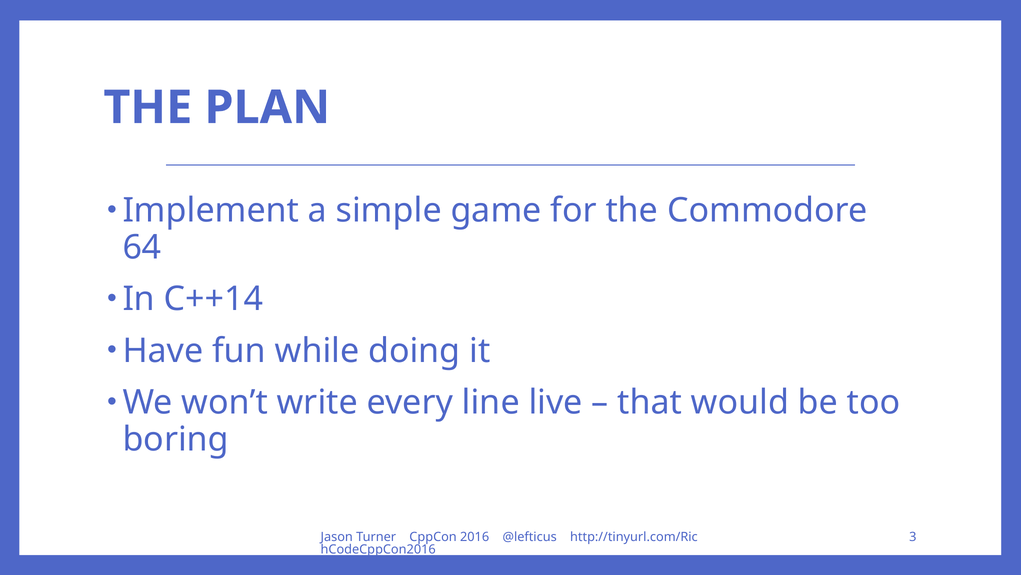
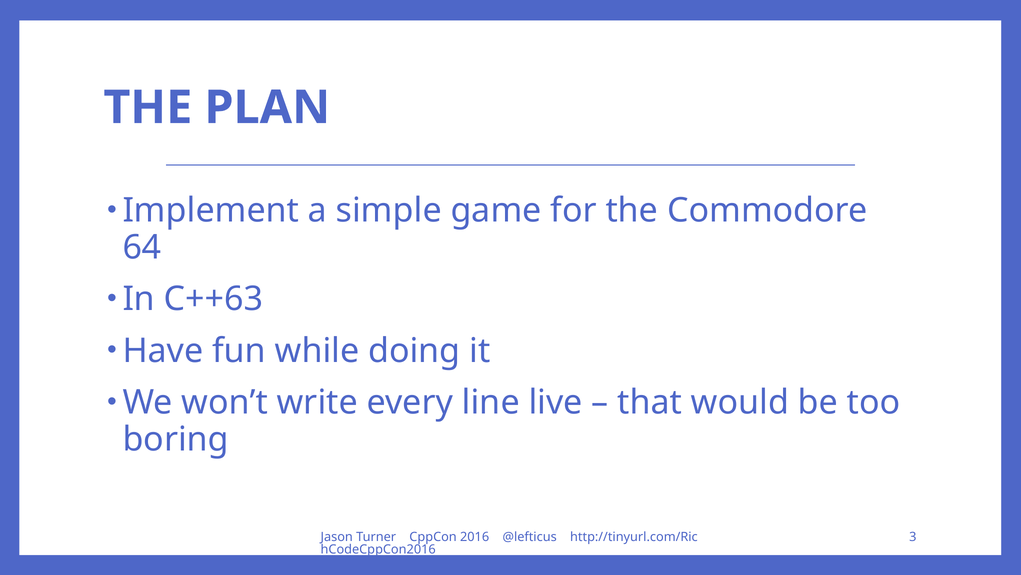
C++14: C++14 -> C++63
